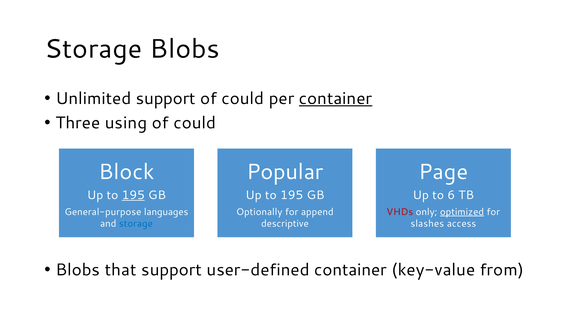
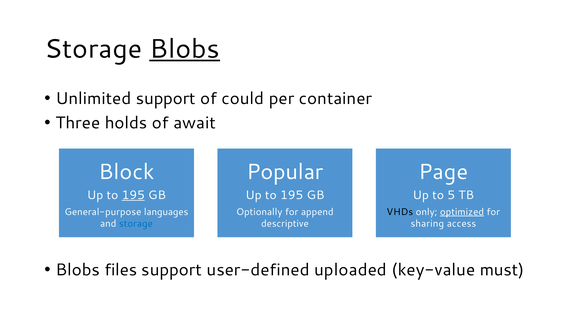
Blobs at (185, 49) underline: none -> present
container at (336, 99) underline: present -> none
using: using -> holds
could at (195, 123): could -> await
6: 6 -> 5
VHDs colour: red -> black
slashes: slashes -> sharing
that: that -> files
user-defined container: container -> uploaded
from: from -> must
